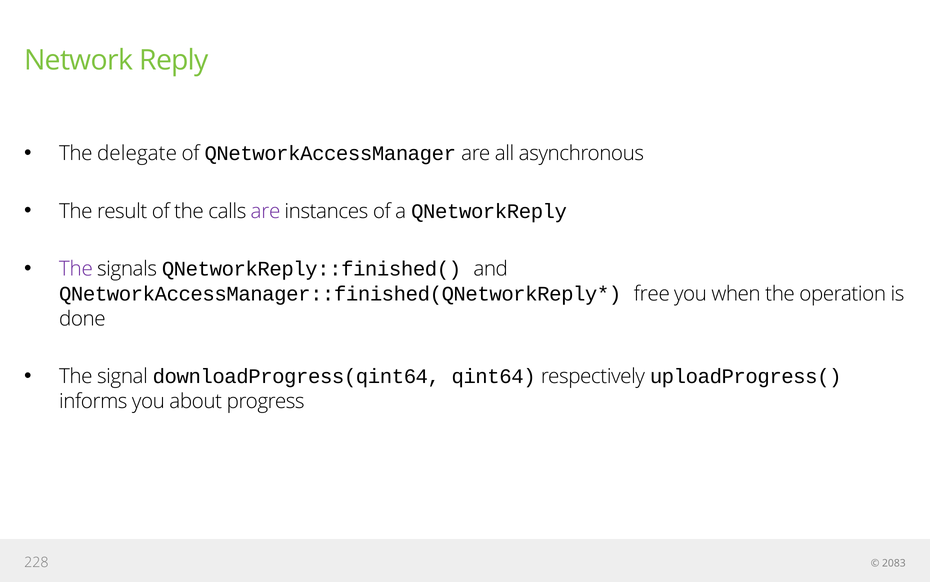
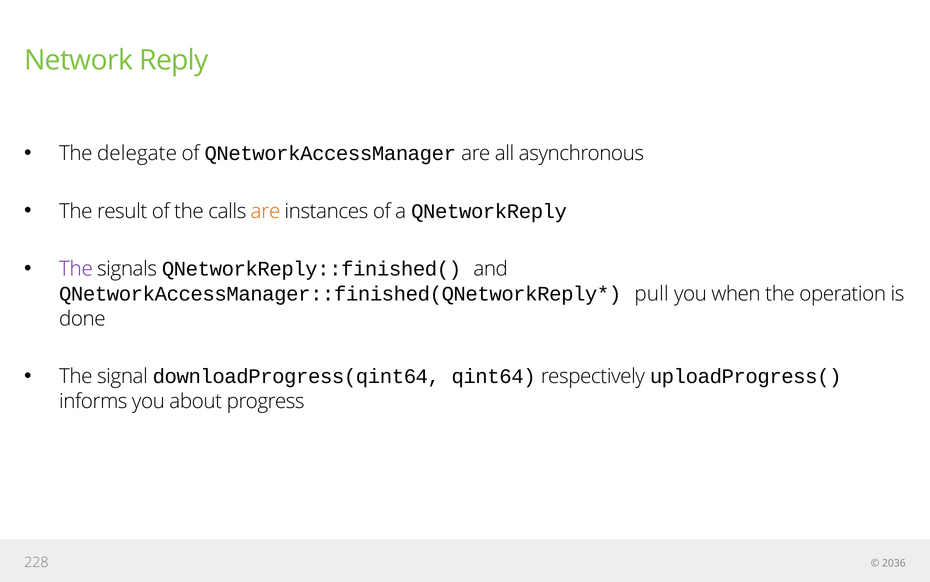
are at (266, 211) colour: purple -> orange
free: free -> pull
2083: 2083 -> 2036
